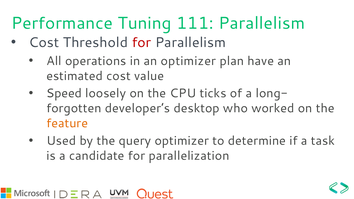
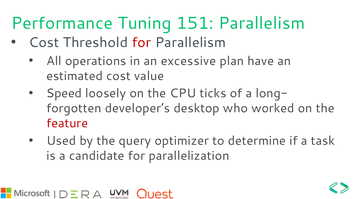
111: 111 -> 151
an optimizer: optimizer -> excessive
feature colour: orange -> red
